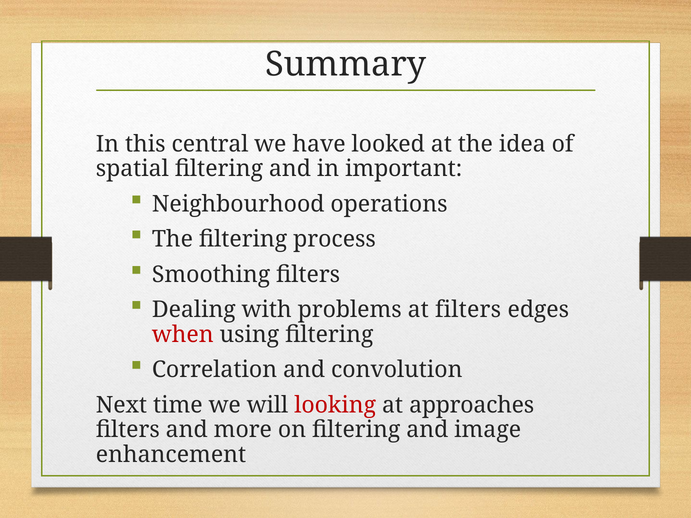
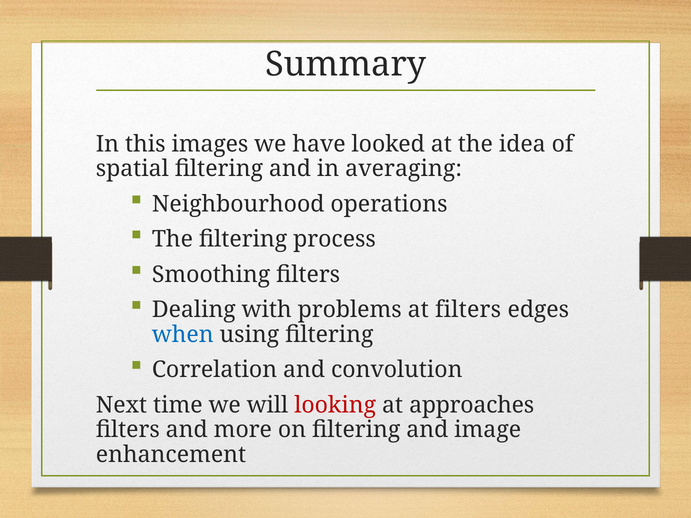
central: central -> images
important: important -> averaging
when colour: red -> blue
